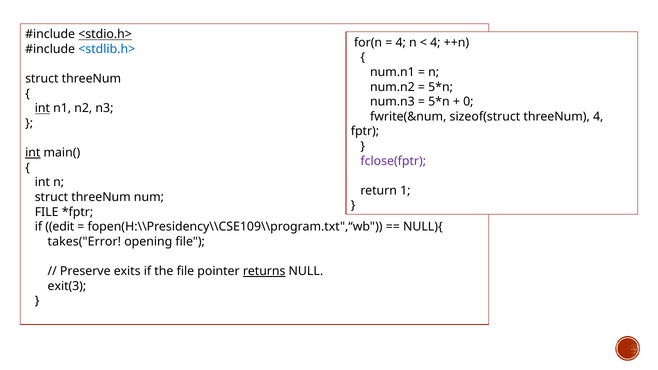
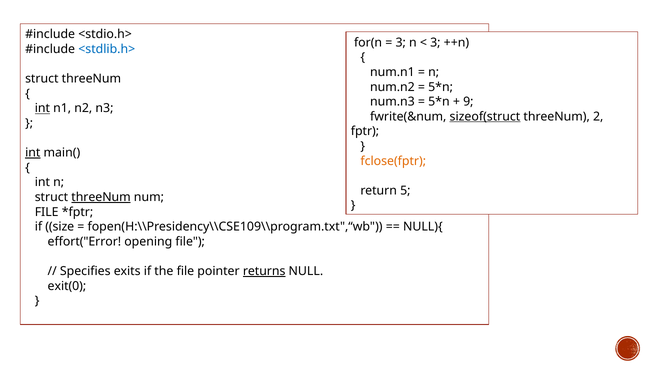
<stdio.h> underline: present -> none
4 at (401, 43): 4 -> 3
4 at (435, 43): 4 -> 3
0: 0 -> 9
sizeof(struct underline: none -> present
threeNum 4: 4 -> 2
fclose(fptr colour: purple -> orange
1: 1 -> 5
threeNum at (101, 197) underline: none -> present
edit: edit -> size
takes("Error: takes("Error -> effort("Error
Preserve: Preserve -> Specifies
exit(3: exit(3 -> exit(0
